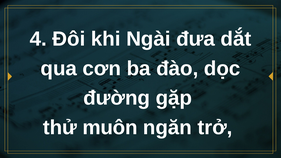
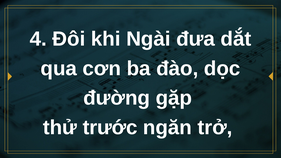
muôn: muôn -> trước
